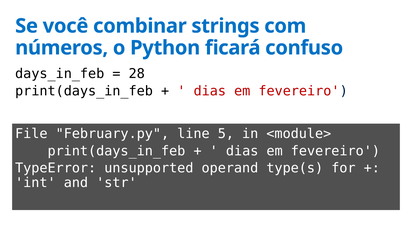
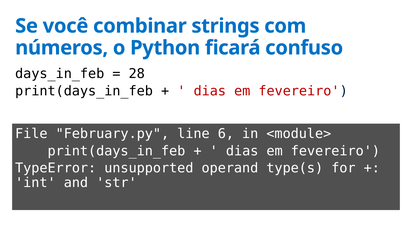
5: 5 -> 6
